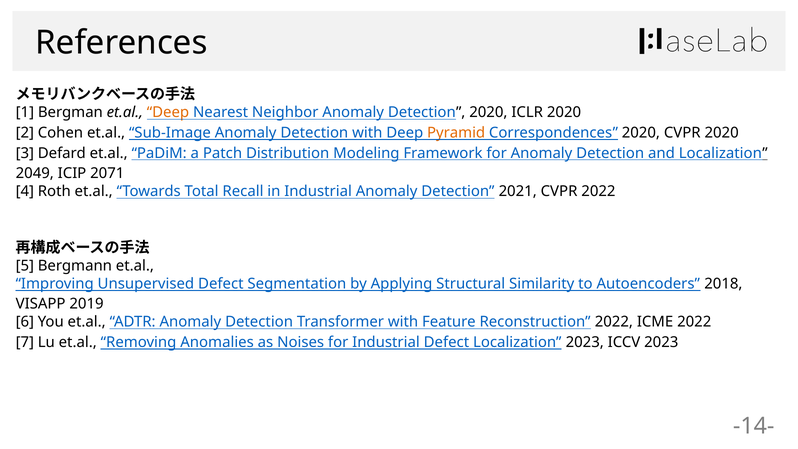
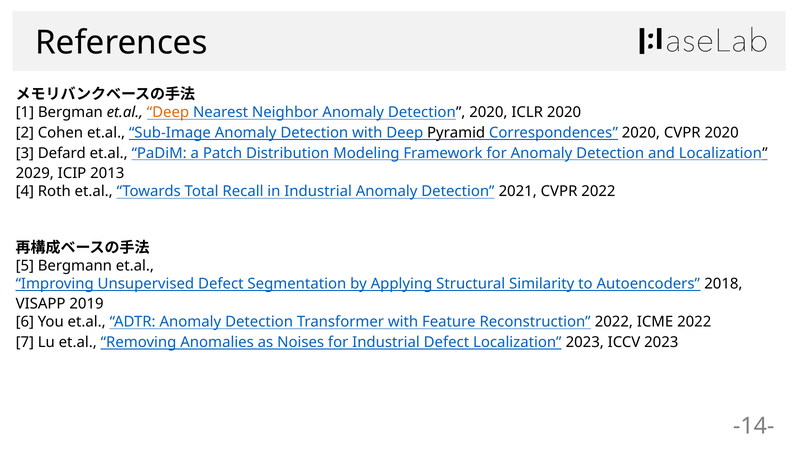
Pyramid colour: orange -> black
2049: 2049 -> 2029
2071: 2071 -> 2013
